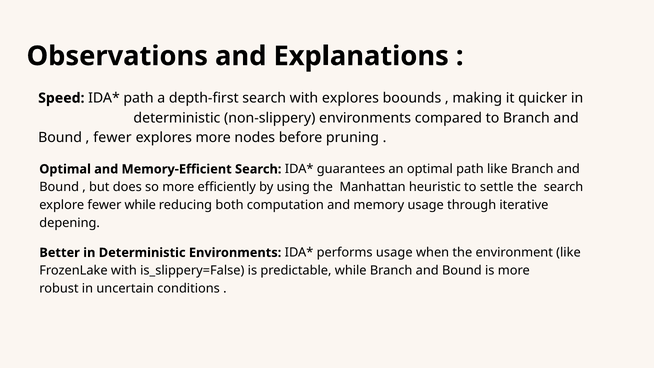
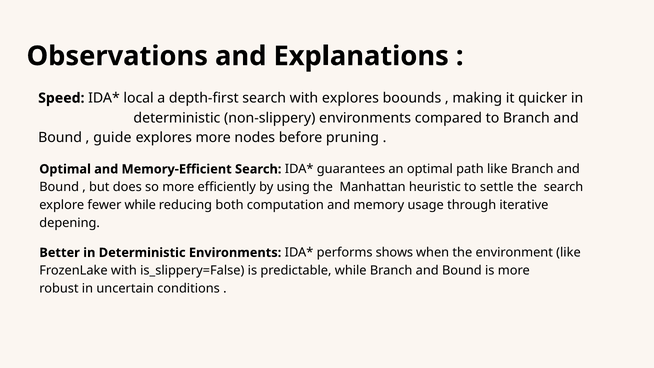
path at (139, 98): path -> local
fewer at (112, 138): fewer -> guide
performs usage: usage -> shows
